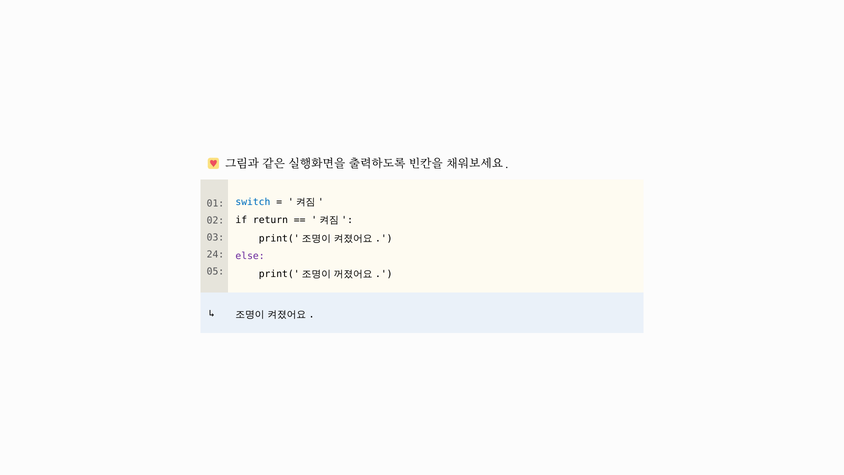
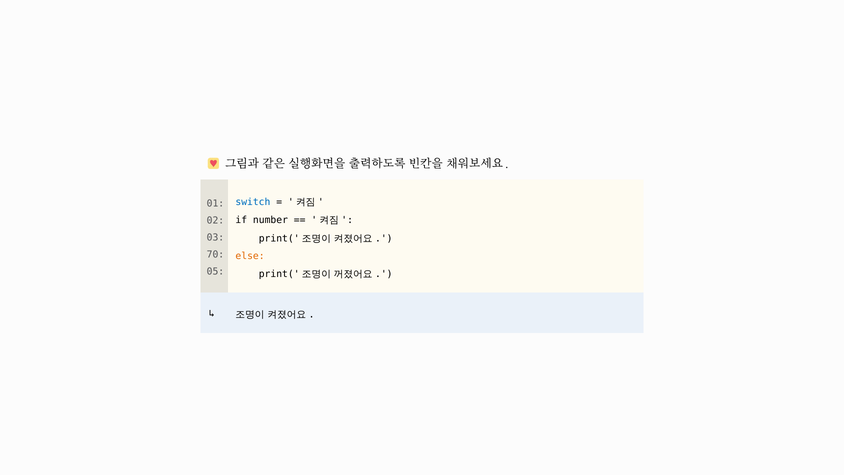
return: return -> number
24: 24 -> 70
else colour: purple -> orange
